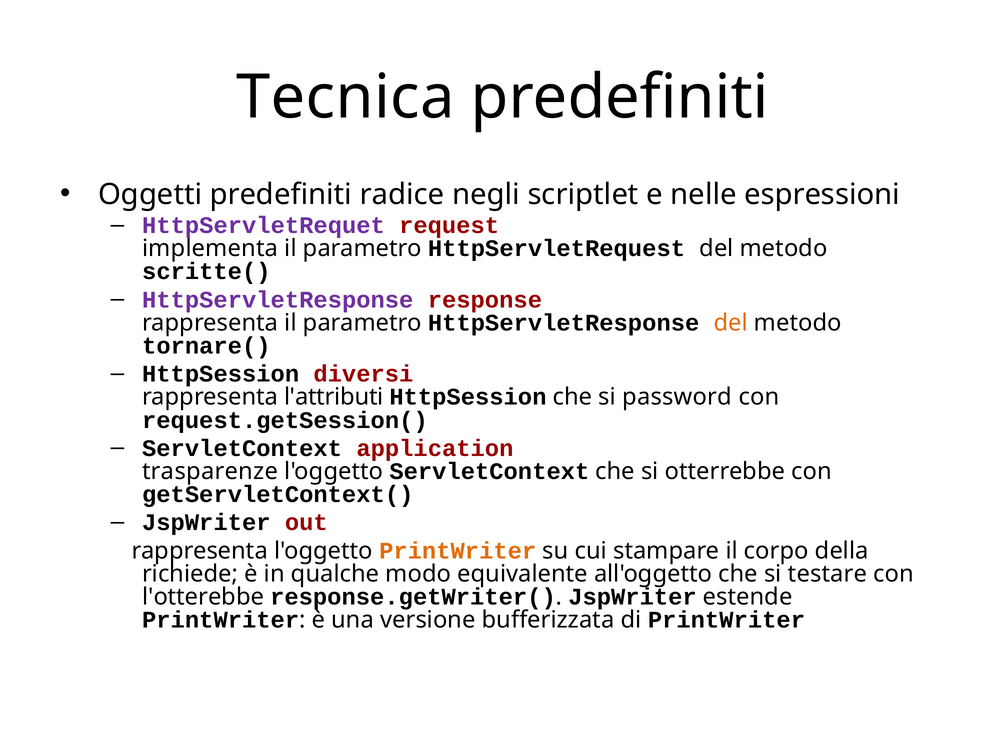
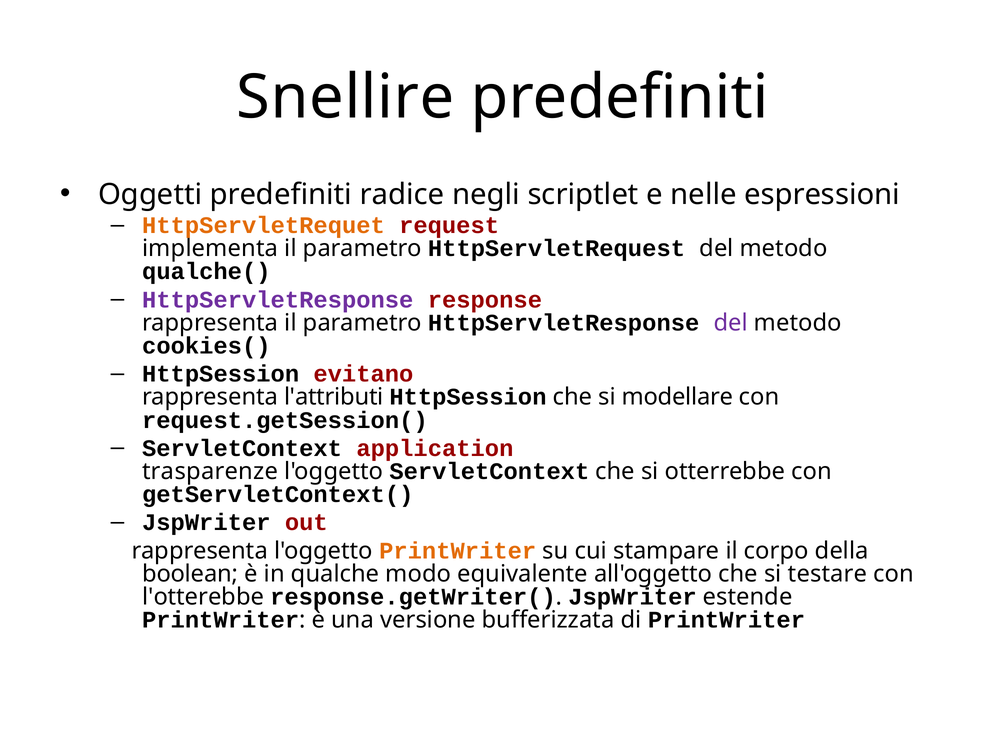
Tecnica: Tecnica -> Snellire
HttpServletRequet colour: purple -> orange
scritte(: scritte( -> qualche(
del at (731, 323) colour: orange -> purple
tornare(: tornare( -> cookies(
diversi: diversi -> evitano
password: password -> modellare
richiede: richiede -> boolean
